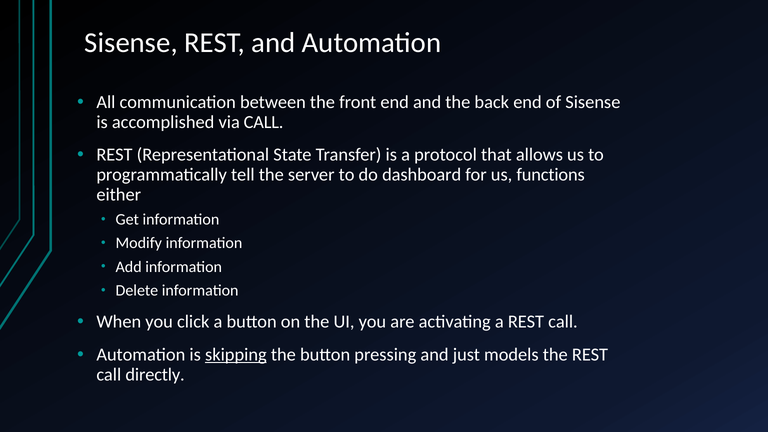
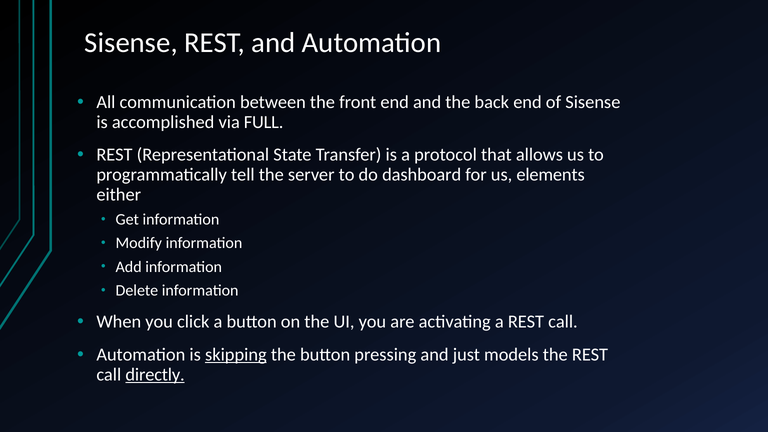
via CALL: CALL -> FULL
functions: functions -> elements
directly underline: none -> present
